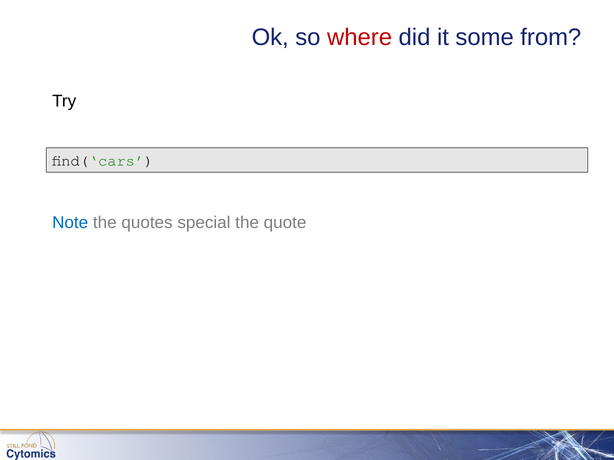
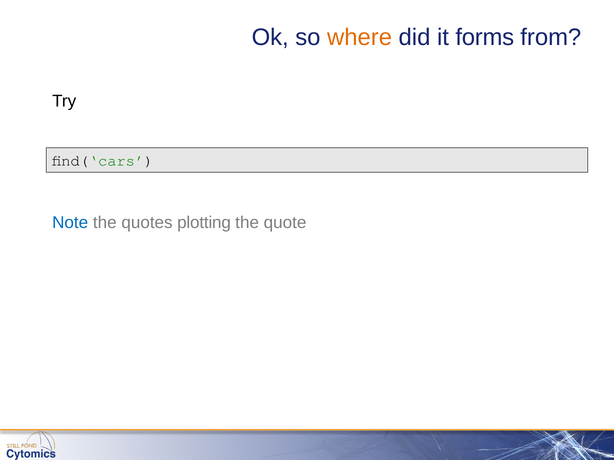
where colour: red -> orange
some: some -> forms
special: special -> plotting
